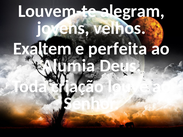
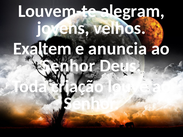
perfeita: perfeita -> anuncia
Alumia at (68, 66): Alumia -> Senhor
